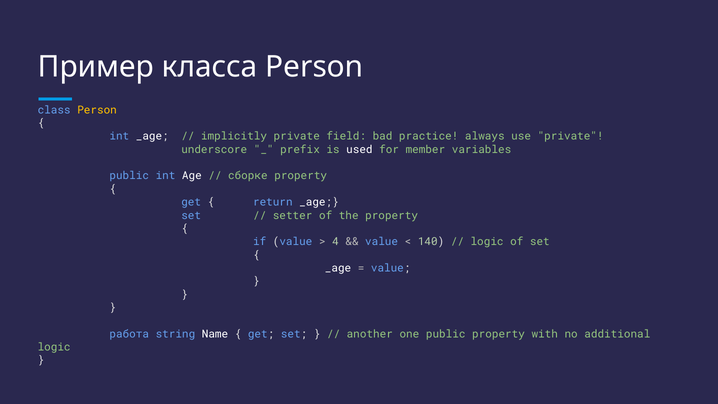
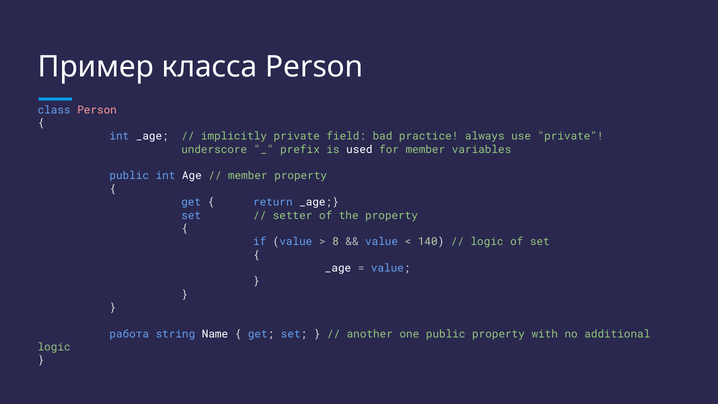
Person at (97, 110) colour: yellow -> pink
сборке at (248, 176): сборке -> member
4: 4 -> 8
